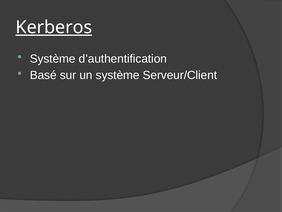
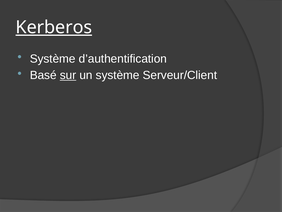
sur underline: none -> present
